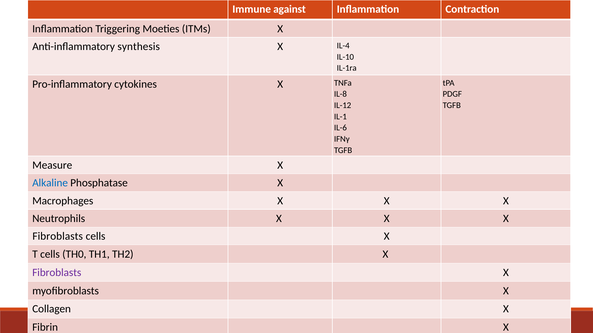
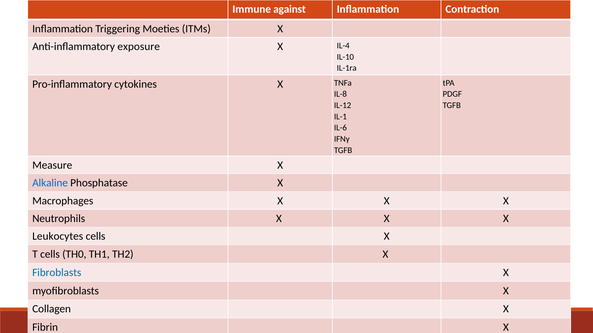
synthesis: synthesis -> exposure
Fibroblasts at (58, 237): Fibroblasts -> Leukocytes
Fibroblasts at (57, 273) colour: purple -> blue
